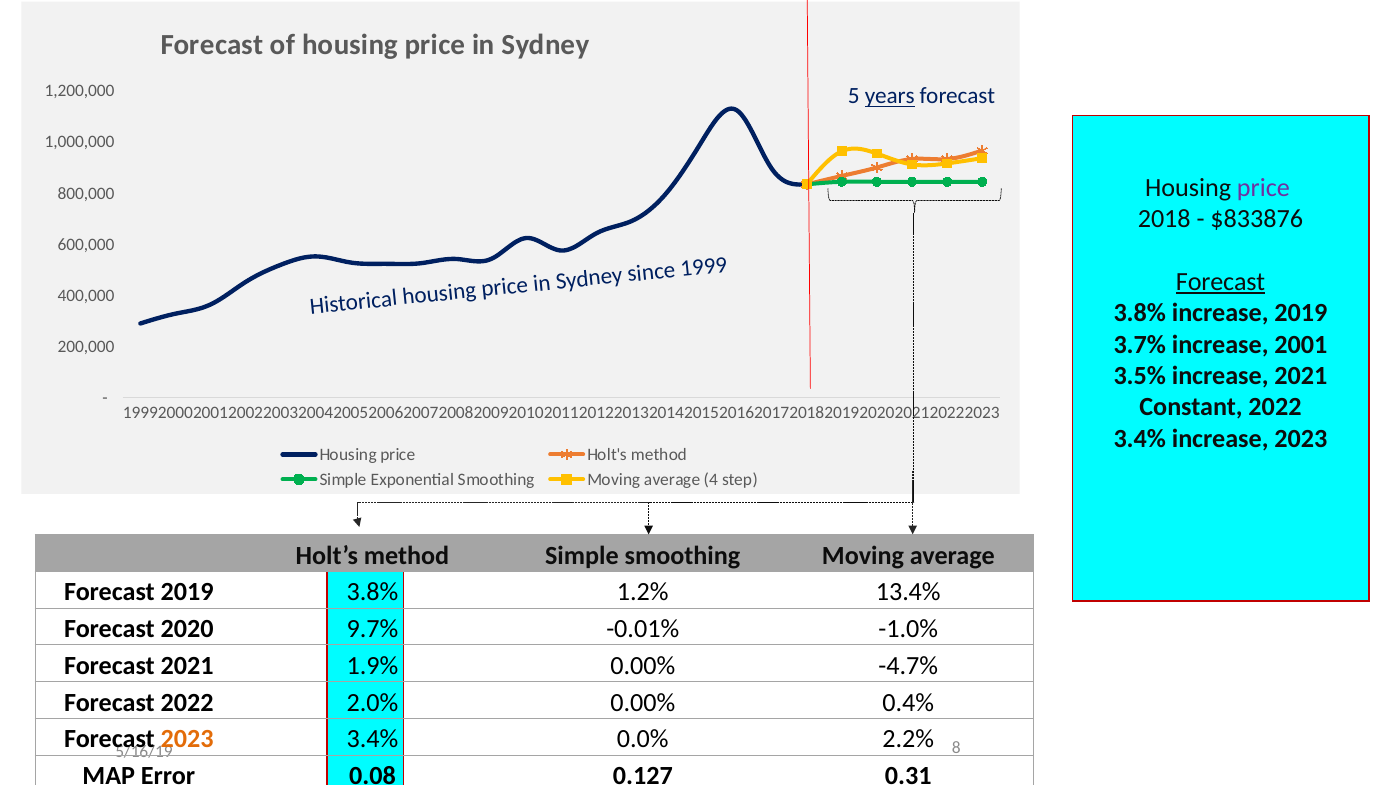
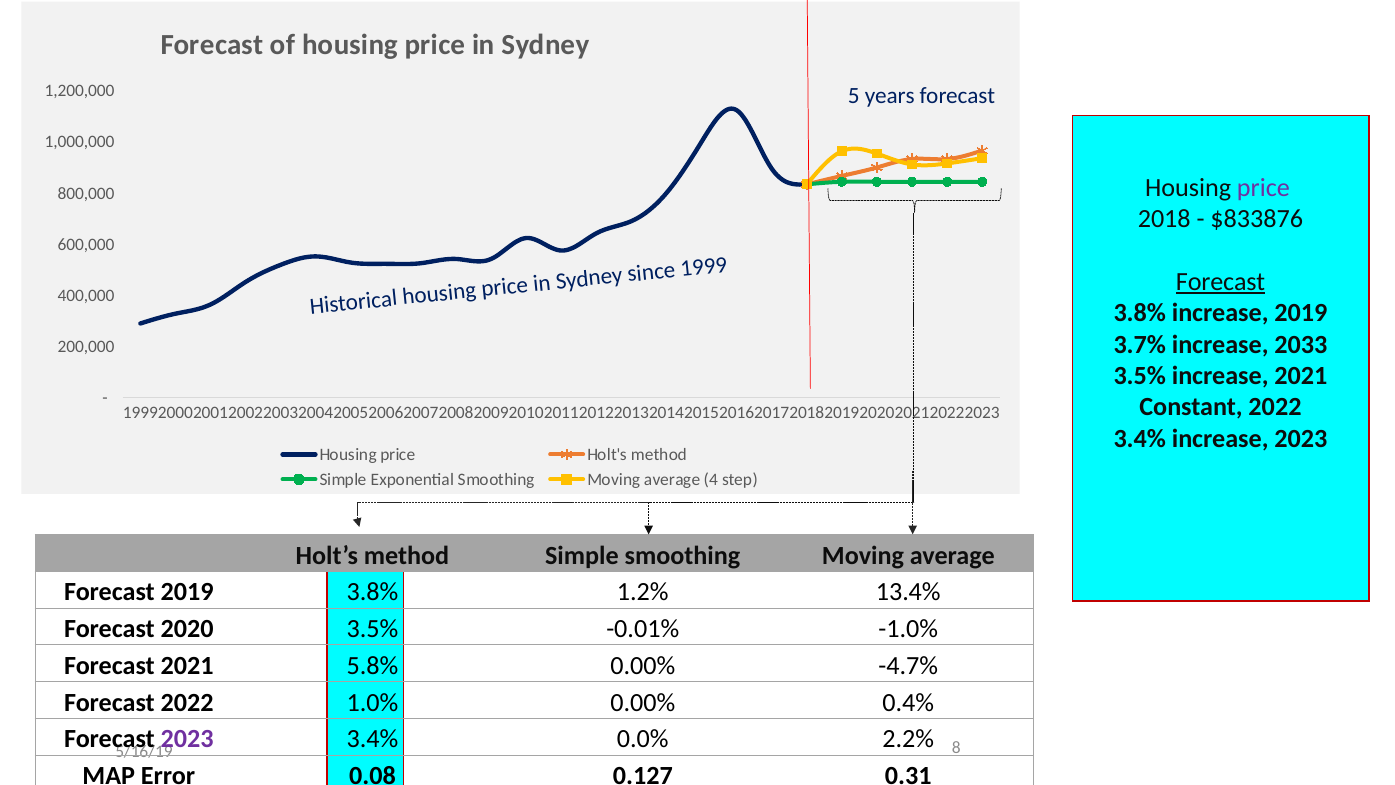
years underline: present -> none
2001: 2001 -> 2033
2020 9.7%: 9.7% -> 3.5%
1.9%: 1.9% -> 5.8%
2.0%: 2.0% -> 1.0%
2023 at (187, 739) colour: orange -> purple
